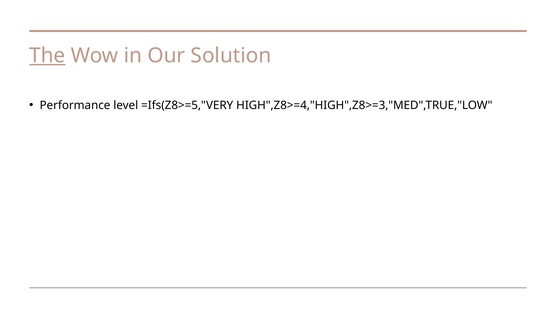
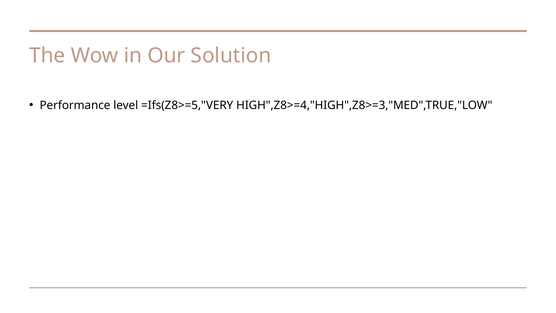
The underline: present -> none
